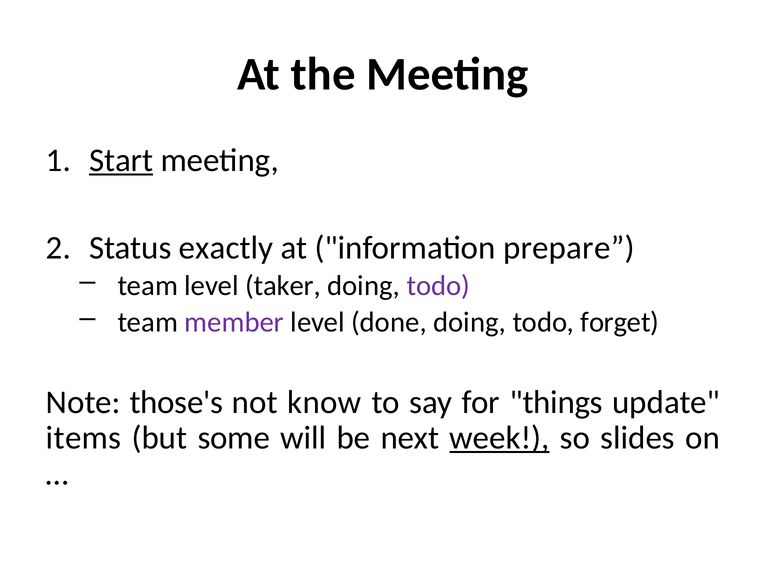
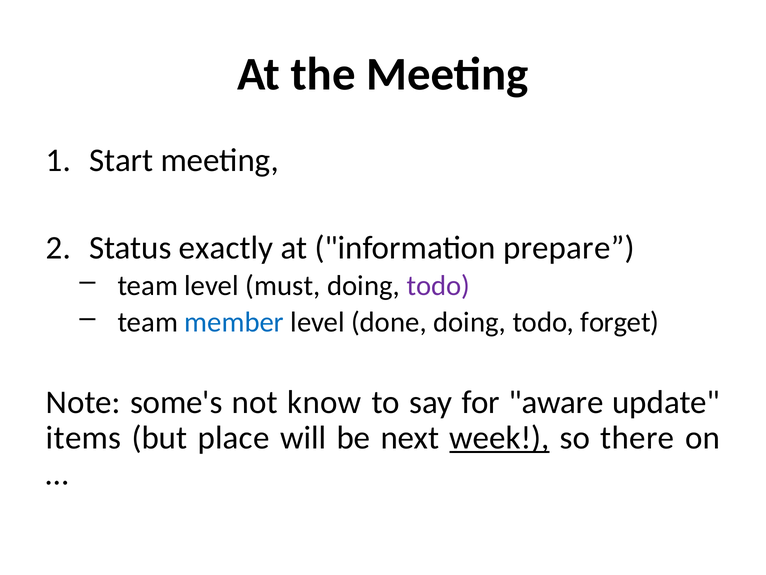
Start underline: present -> none
taker: taker -> must
member colour: purple -> blue
those's: those's -> some's
things: things -> aware
some: some -> place
slides: slides -> there
